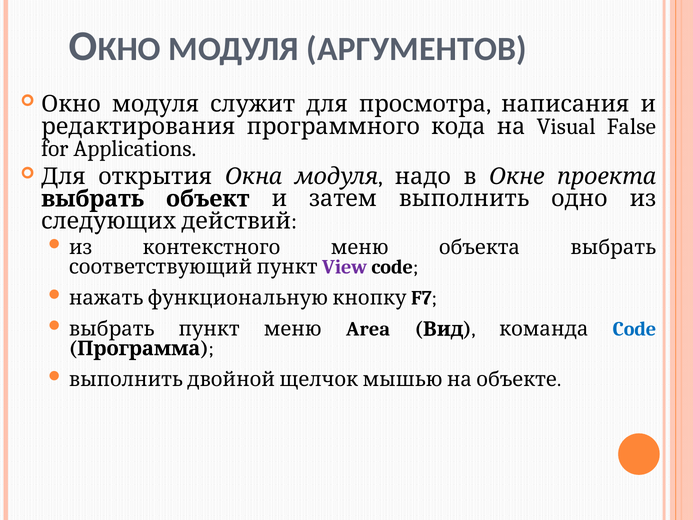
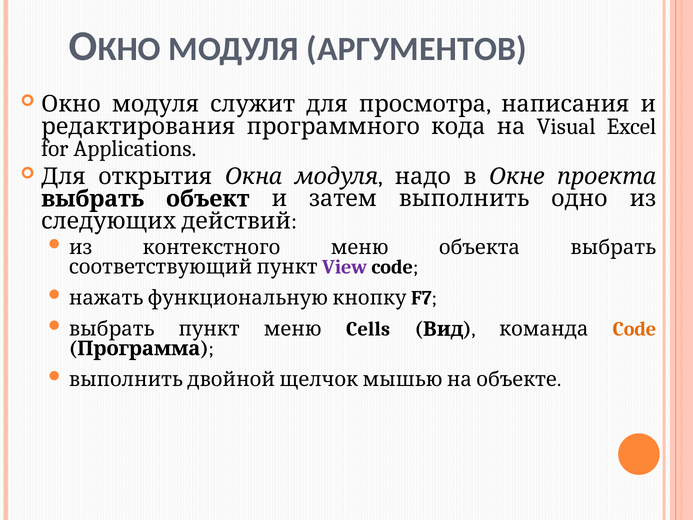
False: False -> Excel
Area: Area -> Cells
Code at (634, 329) colour: blue -> orange
